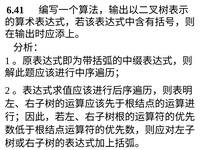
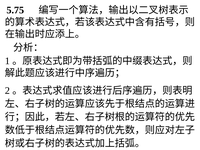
6.41: 6.41 -> 5.75
